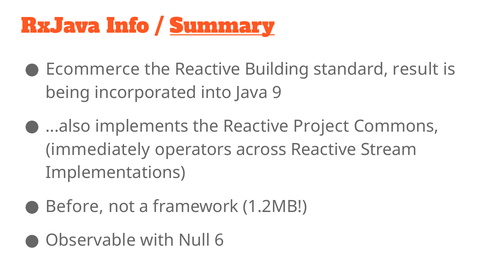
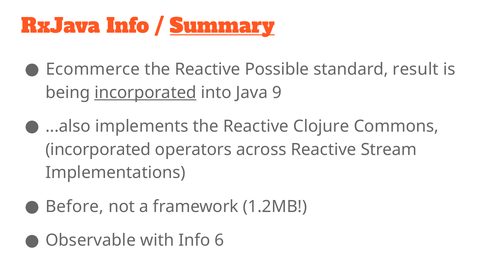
Building: Building -> Possible
incorporated at (145, 92) underline: none -> present
Project: Project -> Clojure
immediately at (98, 149): immediately -> incorporated
with Null: Null -> Info
